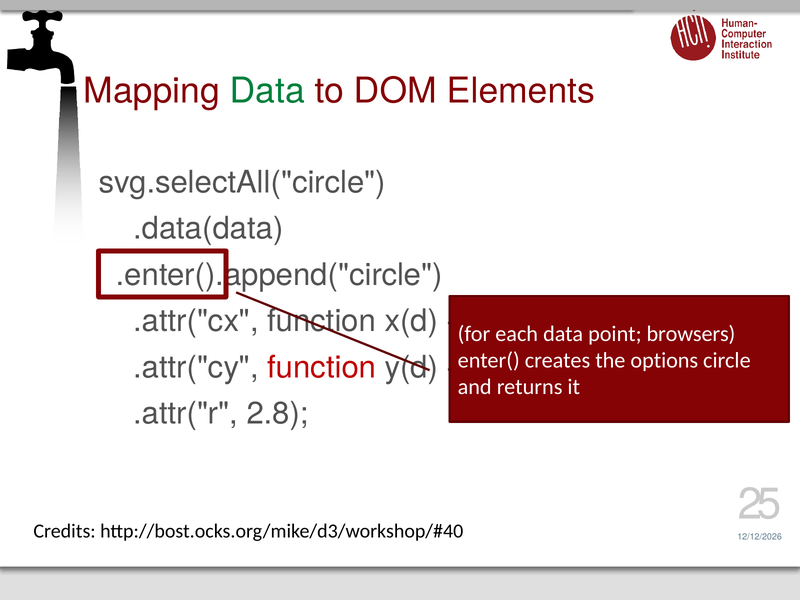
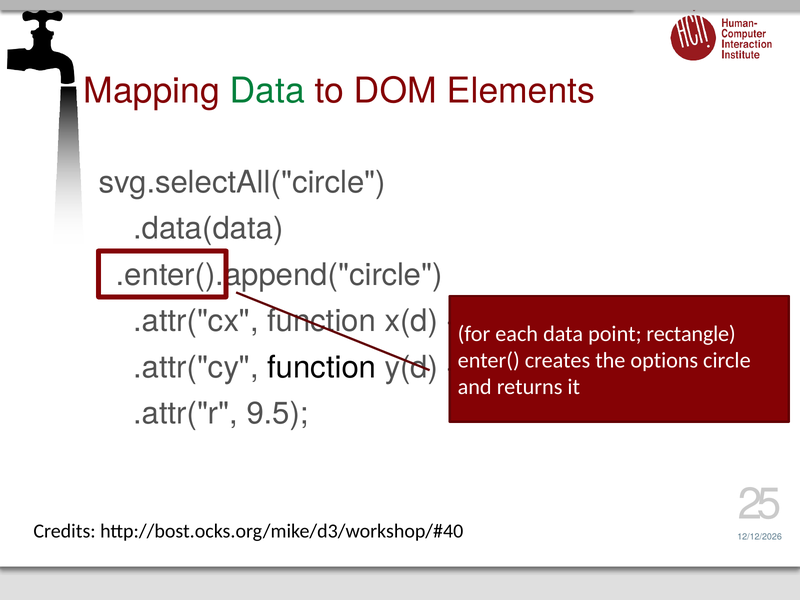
browsers: browsers -> rectangle
function at (322, 367) colour: red -> black
2.8: 2.8 -> 9.5
